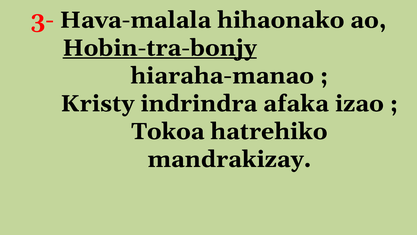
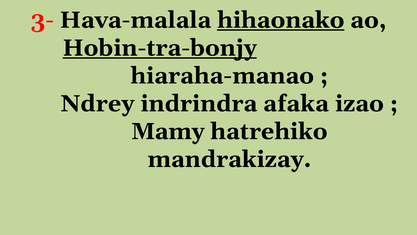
hihaonako underline: none -> present
Kristy: Kristy -> Ndrey
Tokoa: Tokoa -> Mamy
